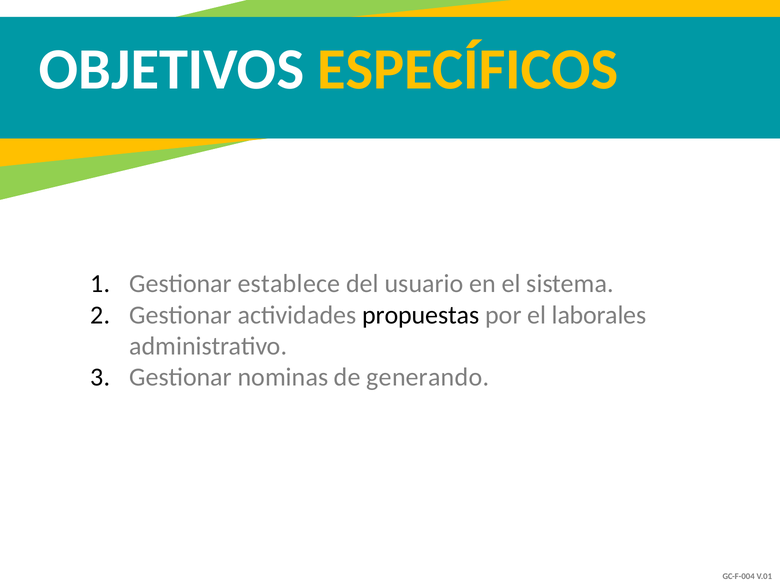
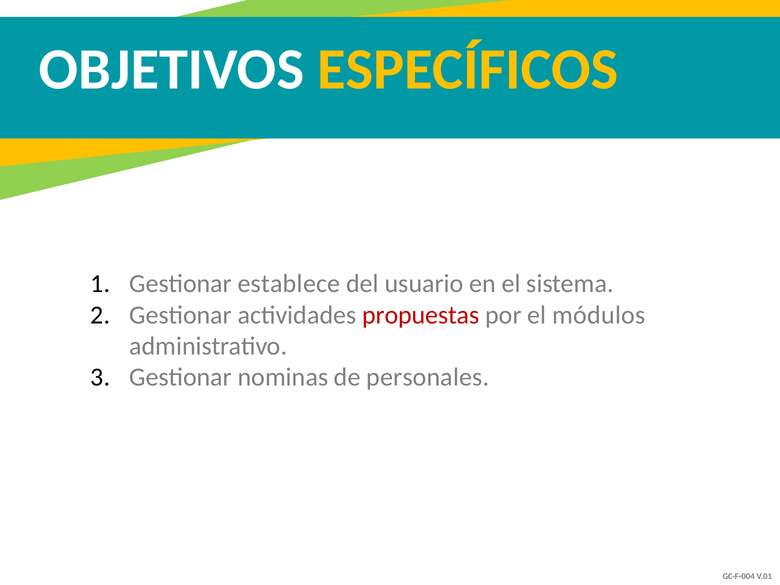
propuestas colour: black -> red
laborales: laborales -> módulos
generando: generando -> personales
